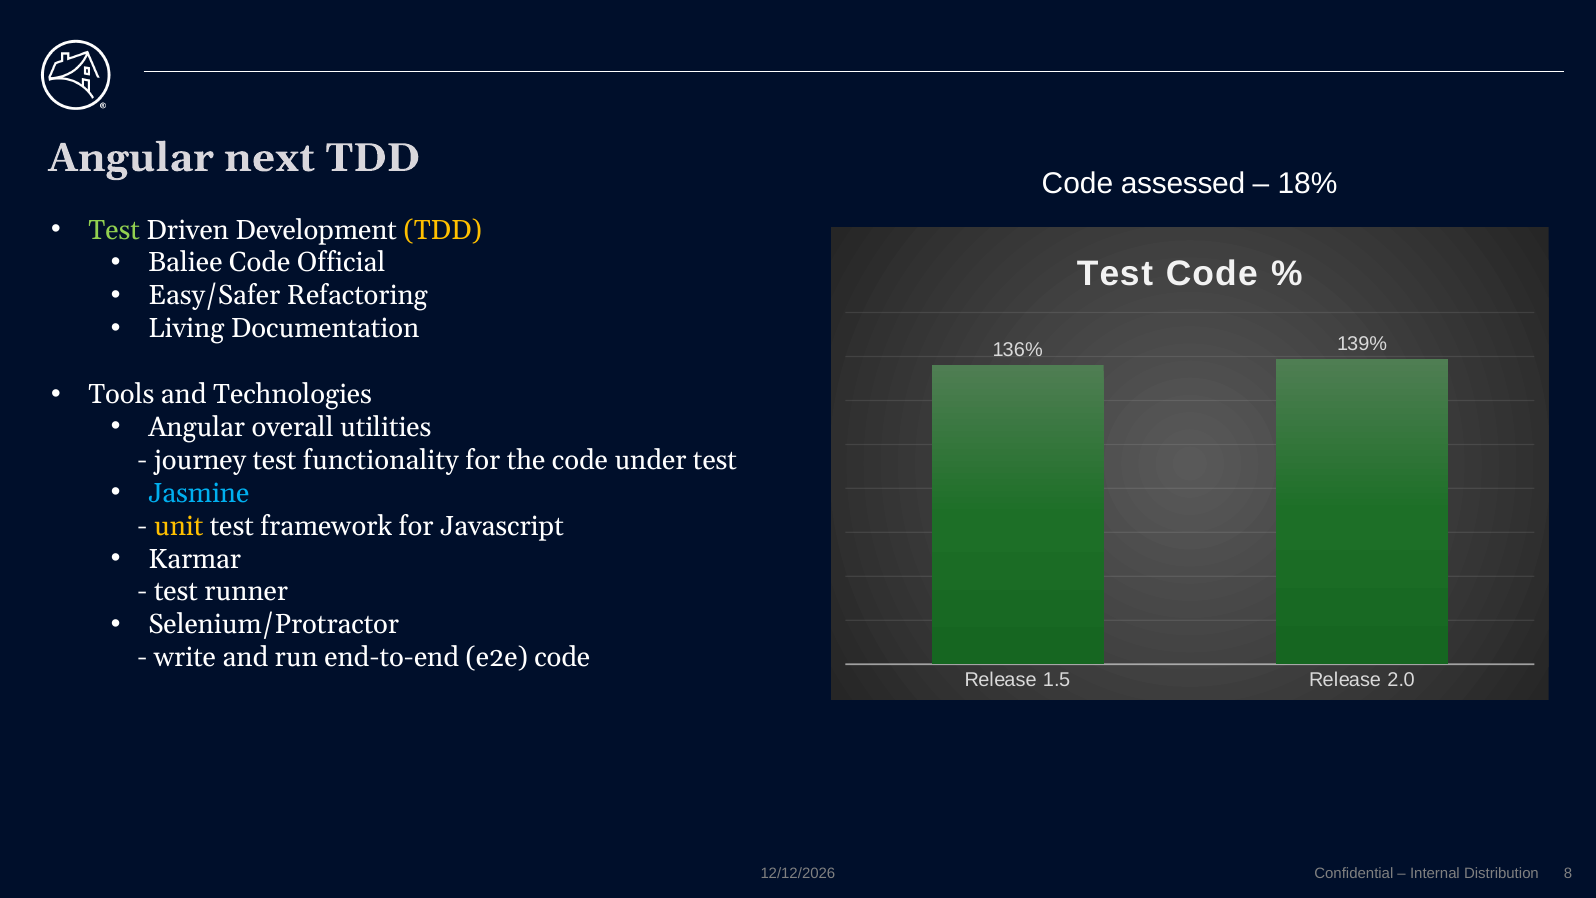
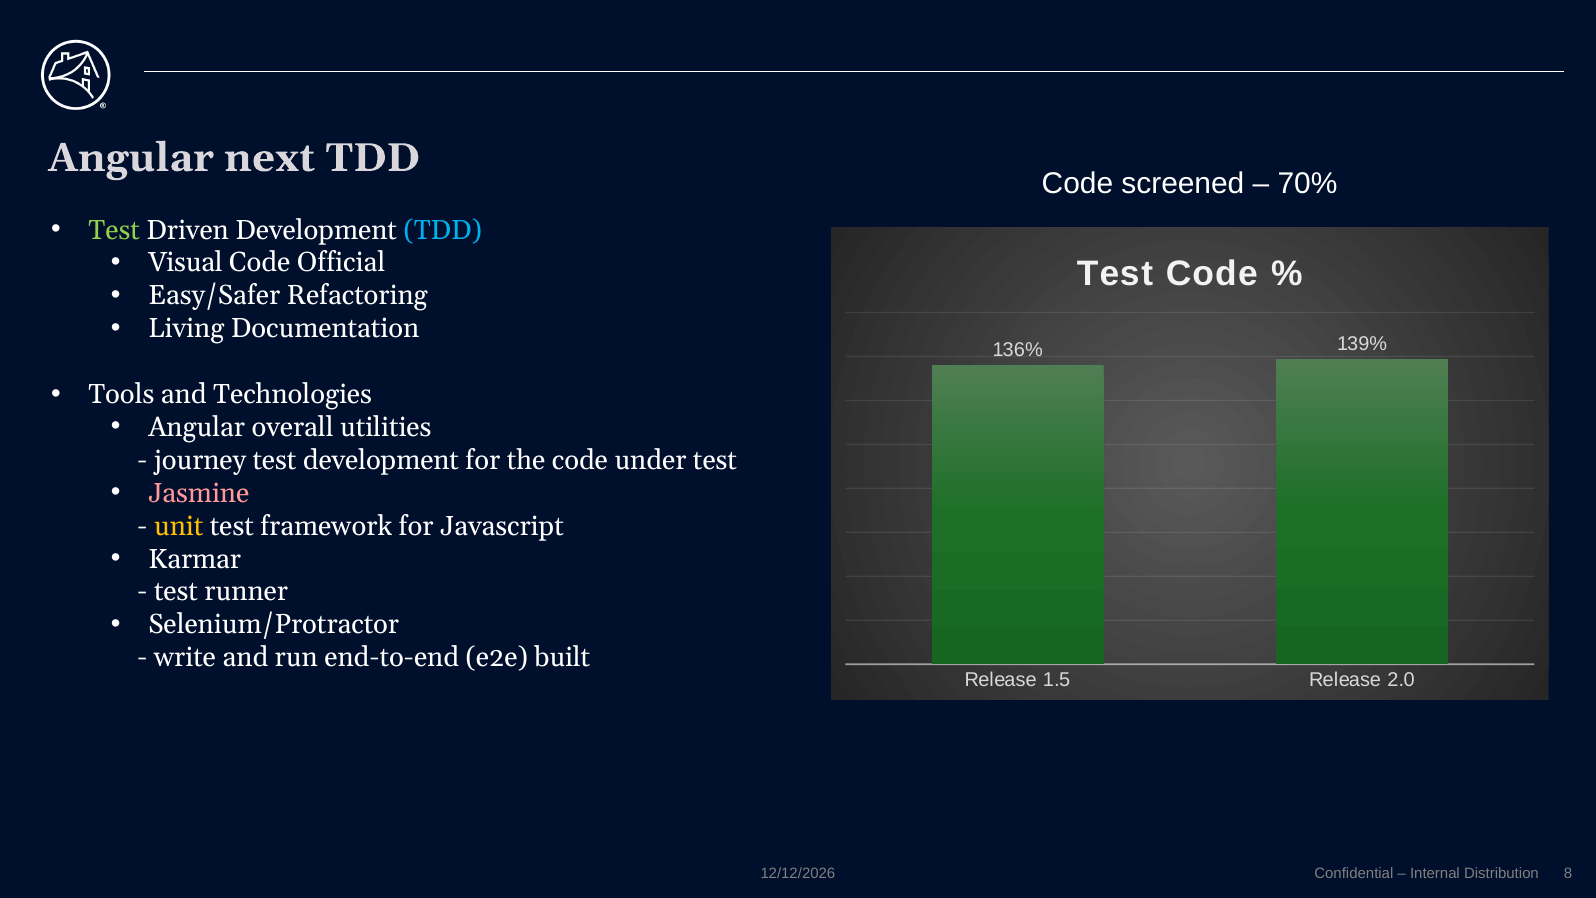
assessed: assessed -> screened
18%: 18% -> 70%
TDD at (443, 230) colour: yellow -> light blue
Baliee: Baliee -> Visual
test functionality: functionality -> development
Jasmine colour: light blue -> pink
e2e code: code -> built
